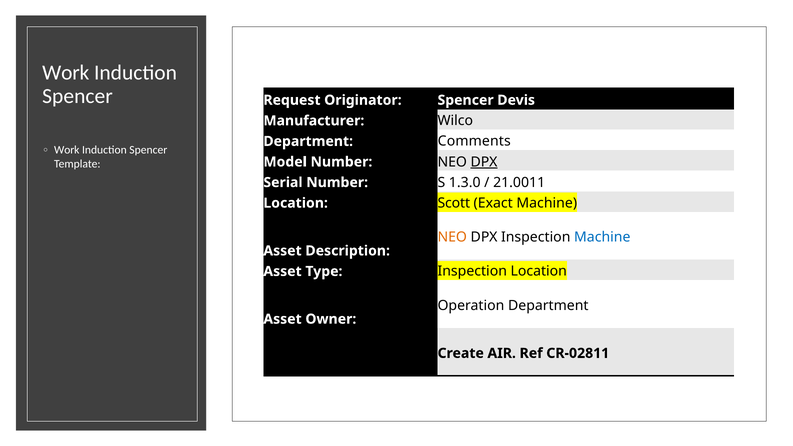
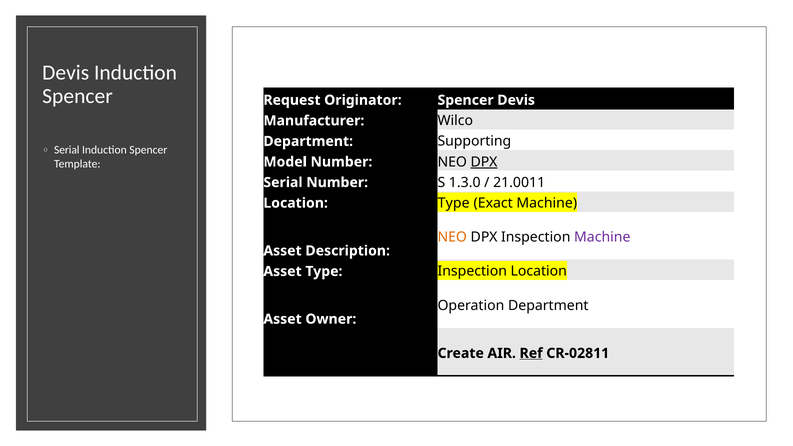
Work at (66, 73): Work -> Devis
Comments: Comments -> Supporting
Work at (67, 150): Work -> Serial
Scott at (454, 203): Scott -> Type
Machine at (602, 237) colour: blue -> purple
Ref underline: none -> present
